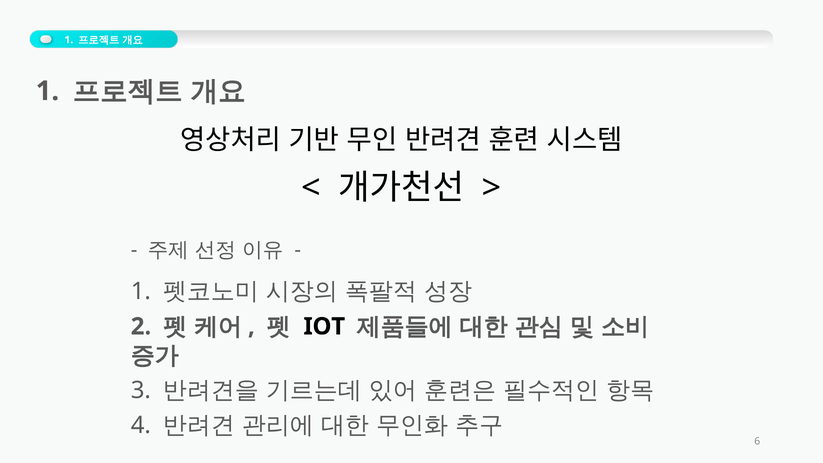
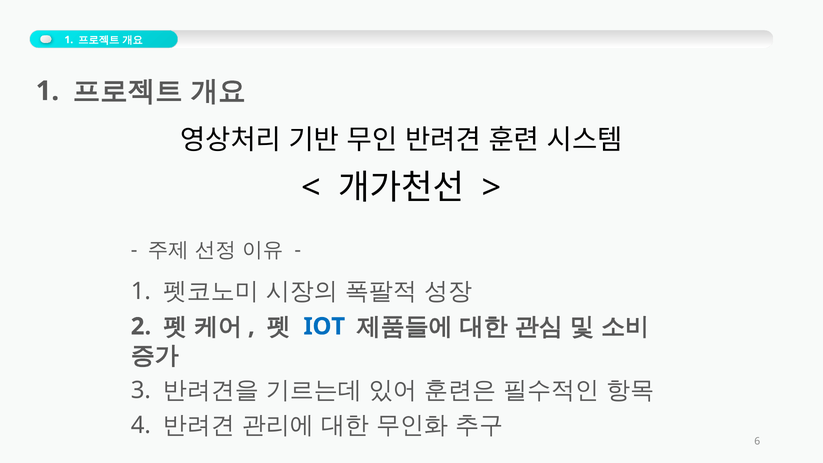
IOT colour: black -> blue
